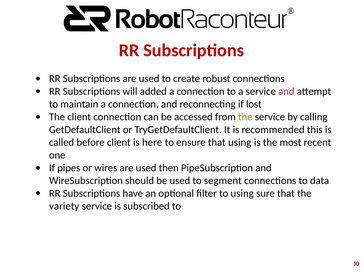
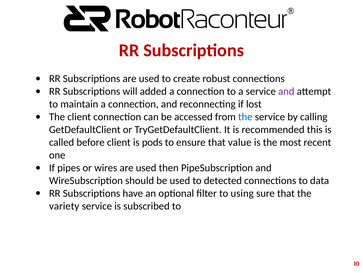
the at (245, 117) colour: orange -> blue
here: here -> pods
that using: using -> value
segment: segment -> detected
